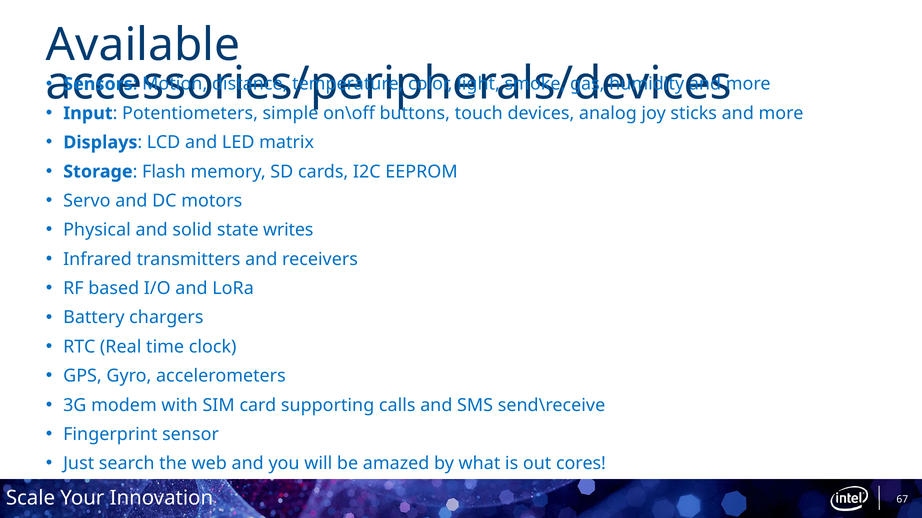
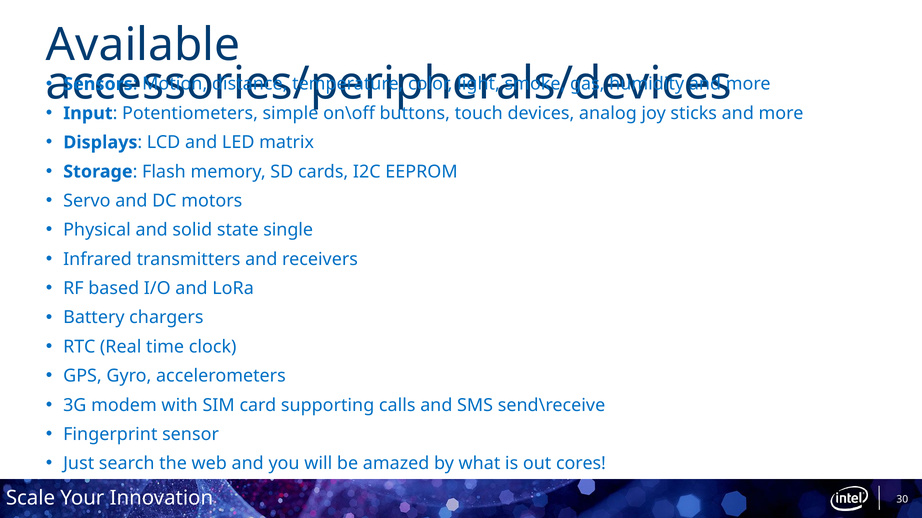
writes: writes -> single
67: 67 -> 30
